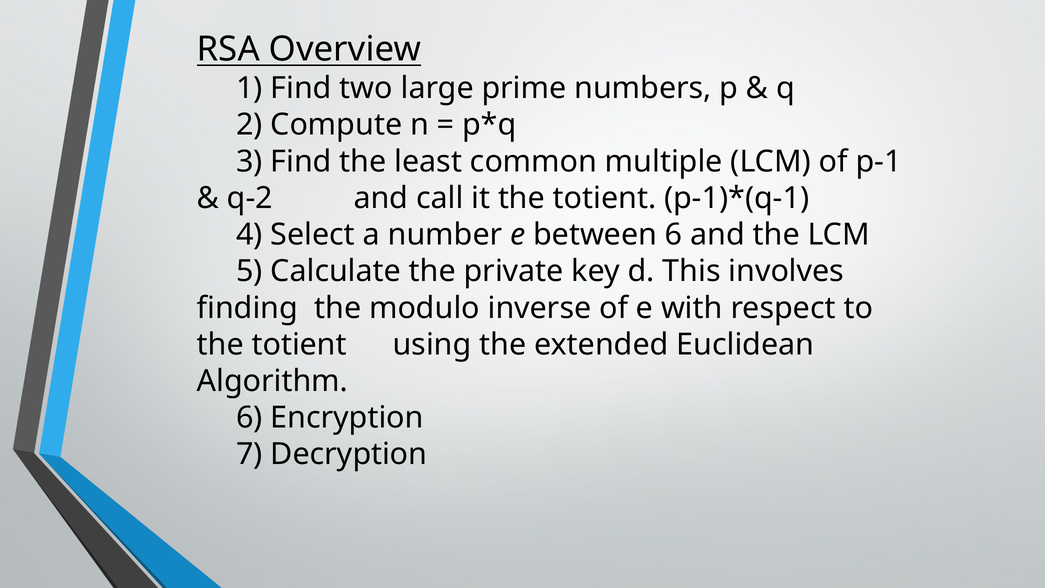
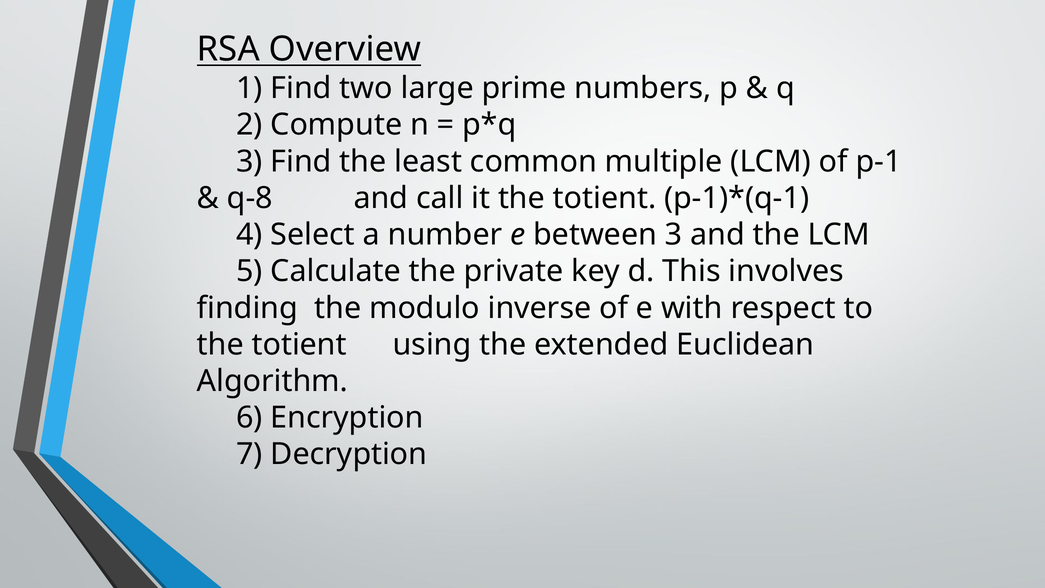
q-2: q-2 -> q-8
between 6: 6 -> 3
